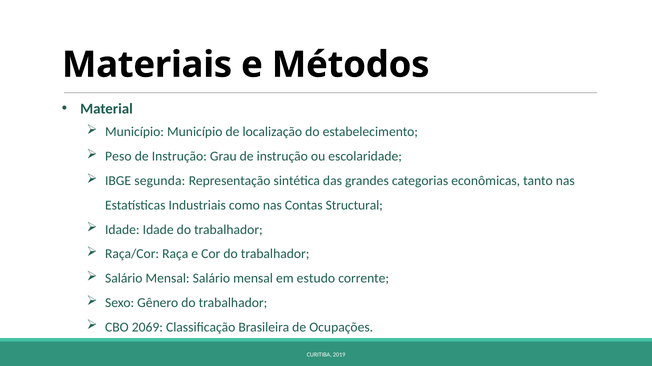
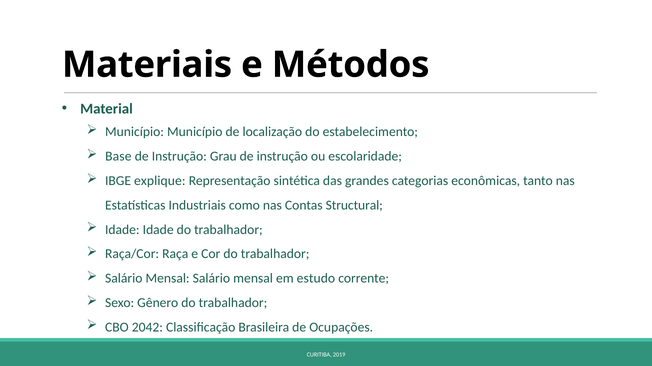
Peso: Peso -> Base
segunda: segunda -> explique
2069: 2069 -> 2042
